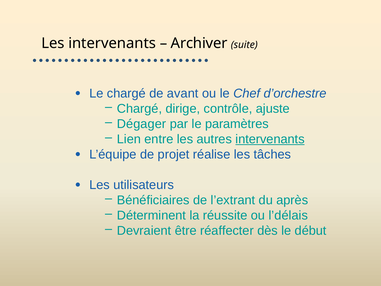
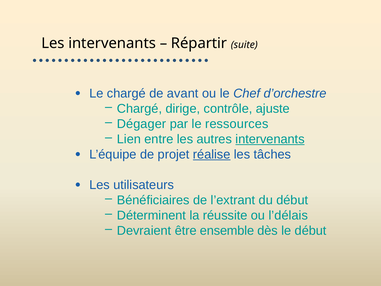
Archiver: Archiver -> Répartir
paramètres: paramètres -> ressources
réalise underline: none -> present
du après: après -> début
réaffecter: réaffecter -> ensemble
